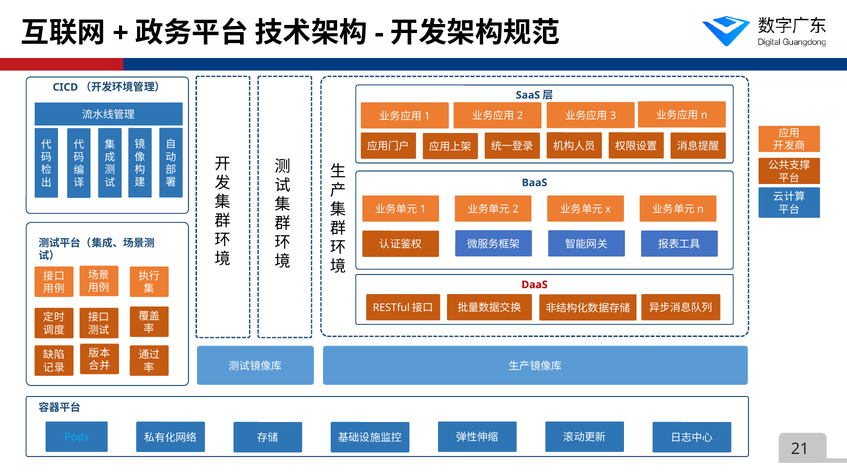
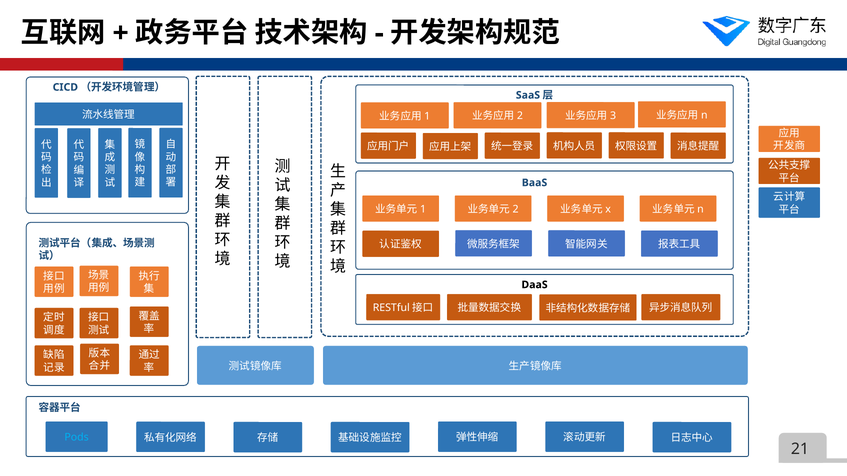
DaaS colour: red -> black
